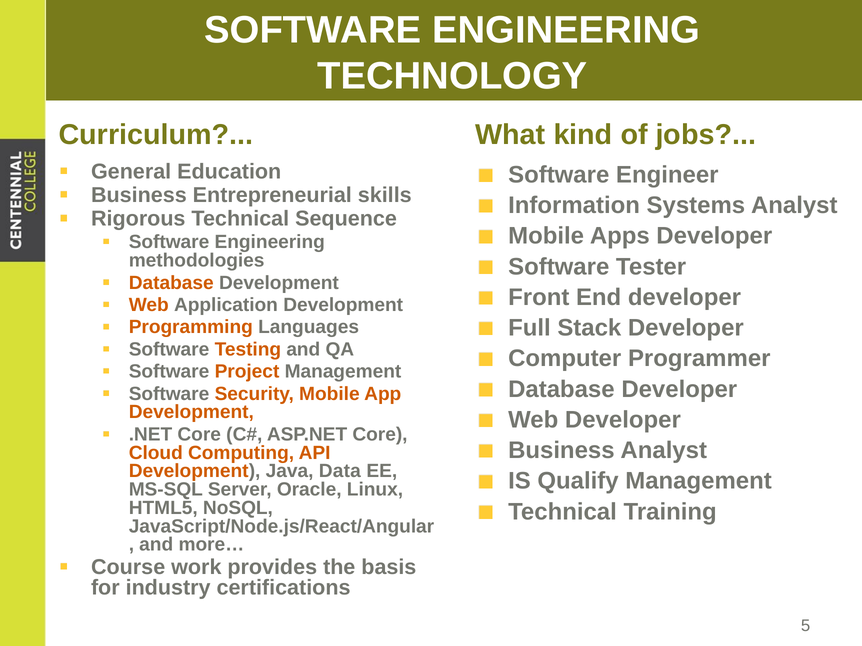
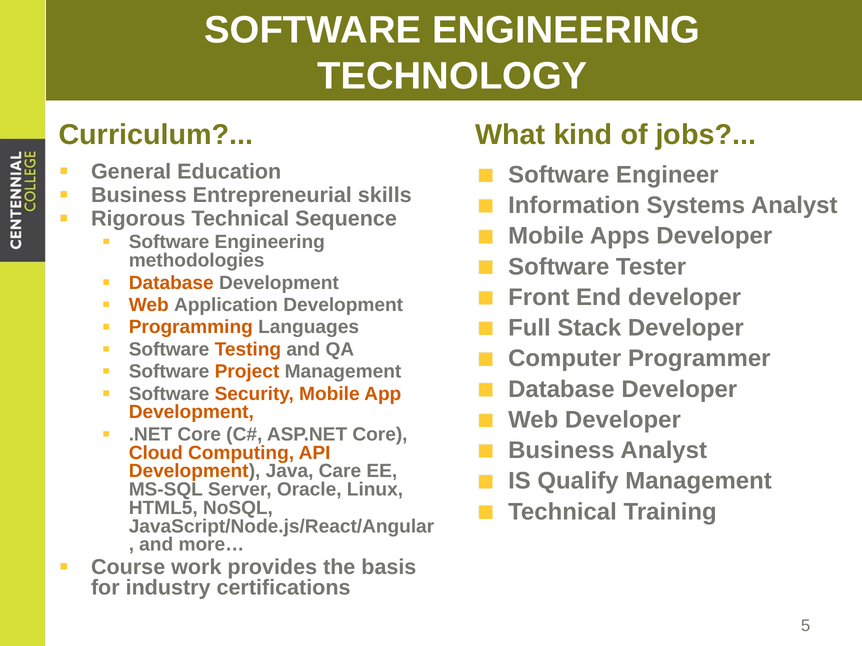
Data: Data -> Care
